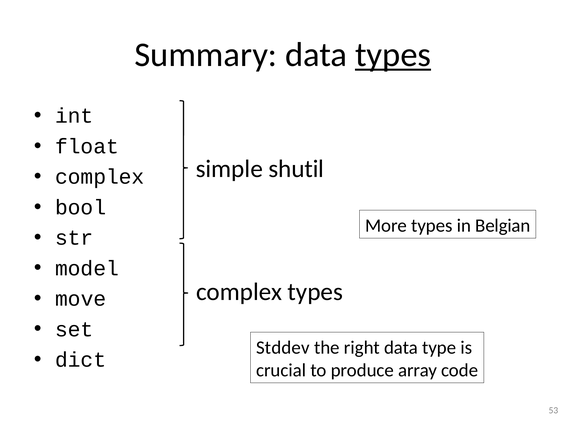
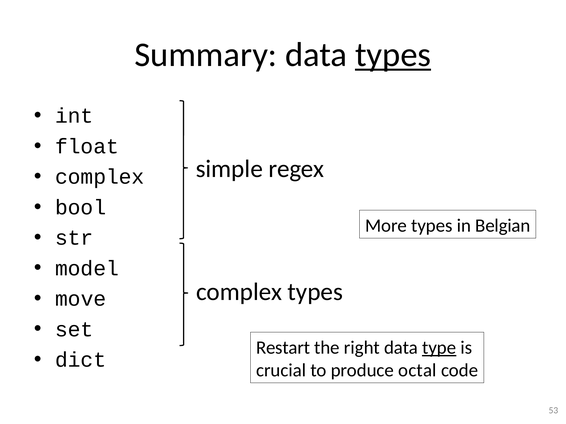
shutil: shutil -> regex
Stddev: Stddev -> Restart
type underline: none -> present
array: array -> octal
